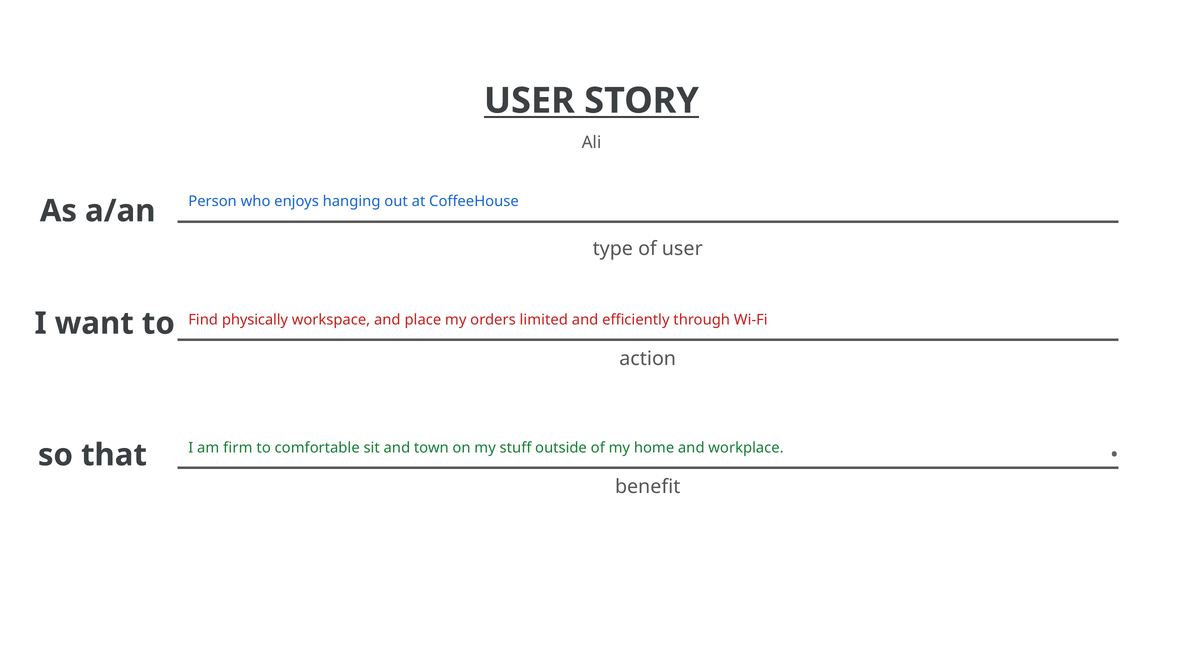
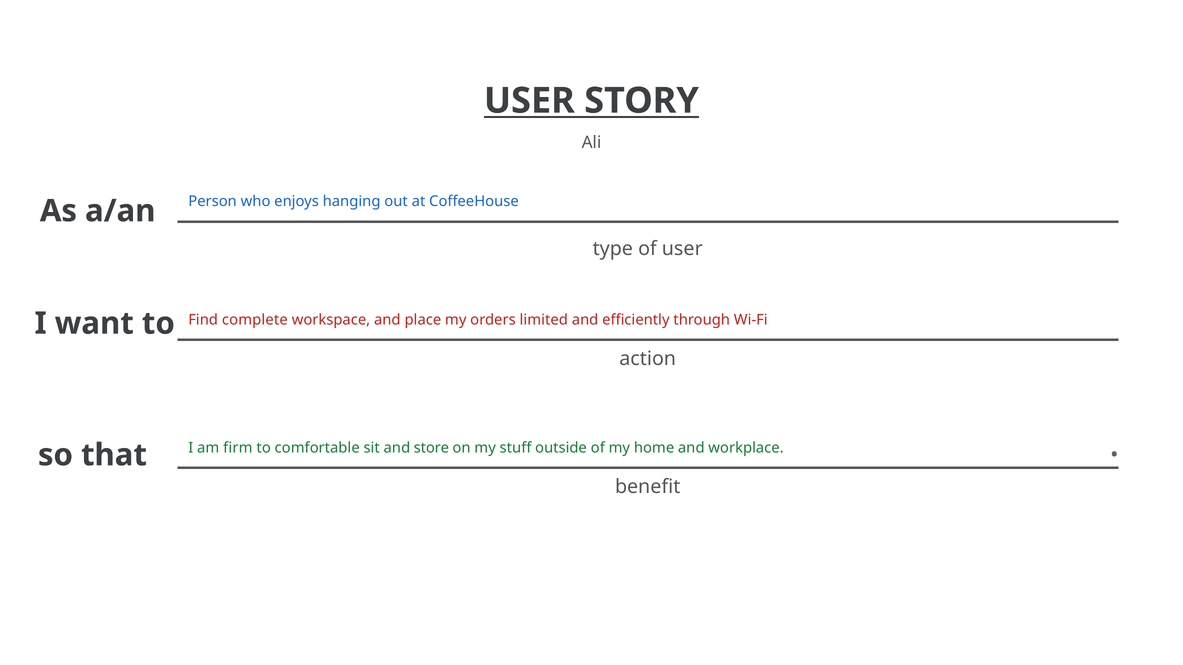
physically: physically -> complete
town: town -> store
